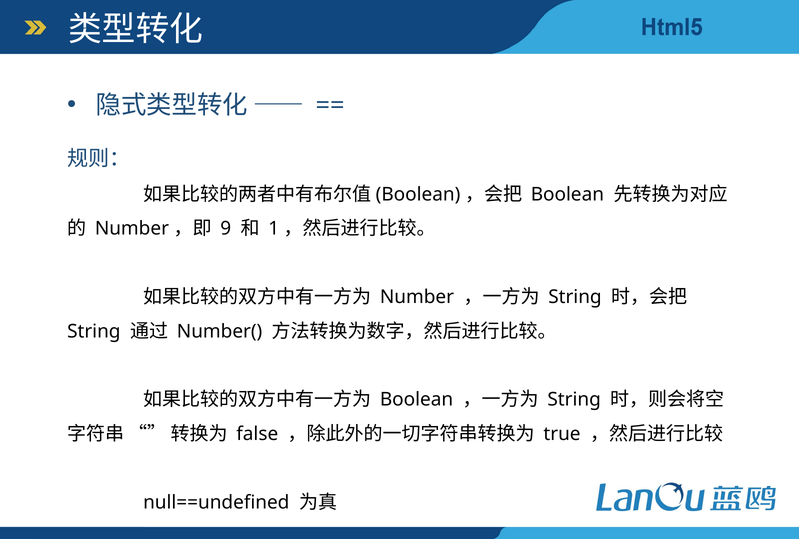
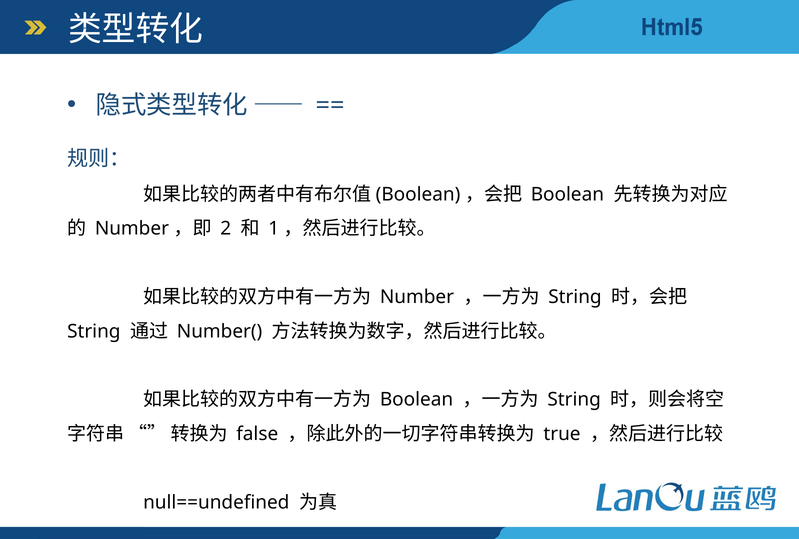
9: 9 -> 2
